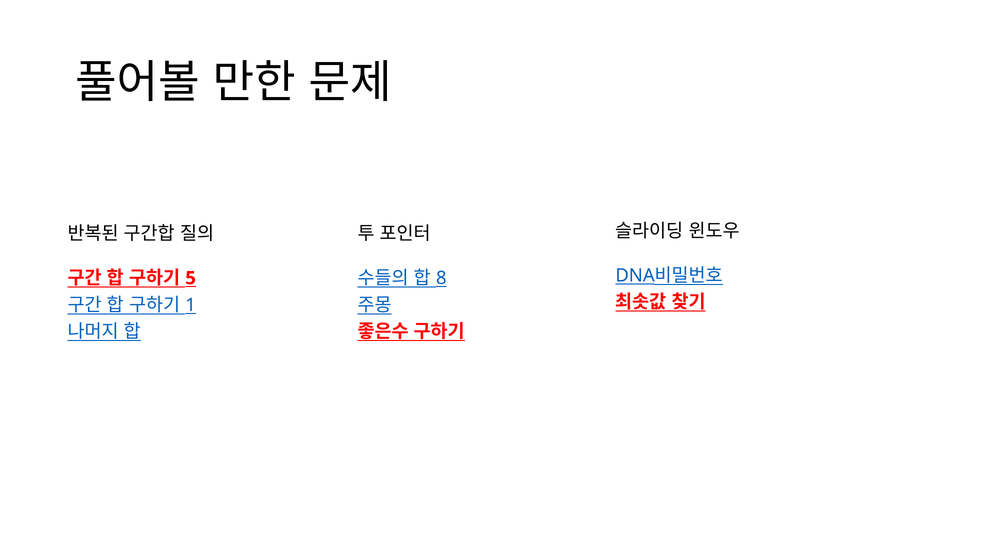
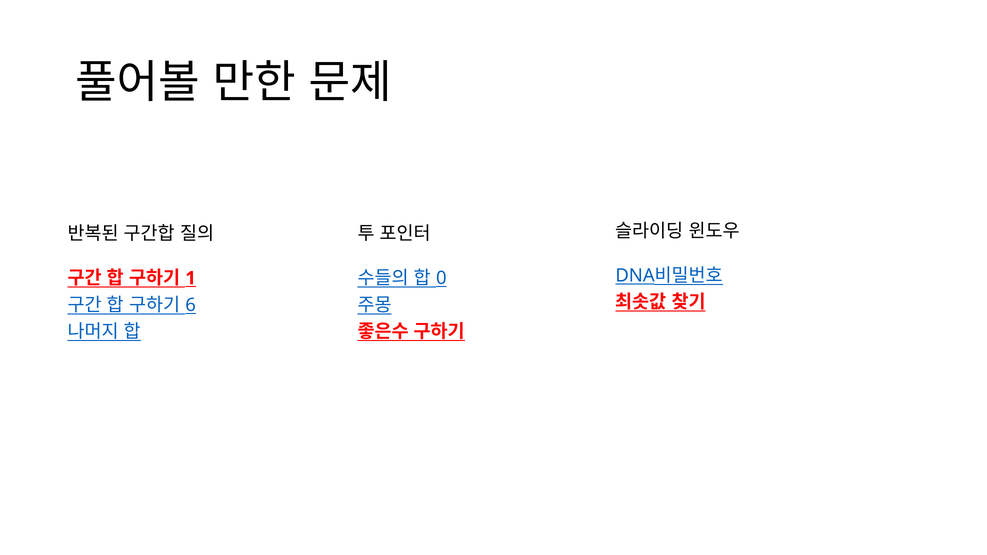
5: 5 -> 1
8: 8 -> 0
1: 1 -> 6
